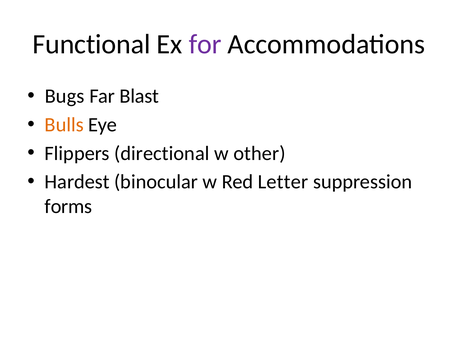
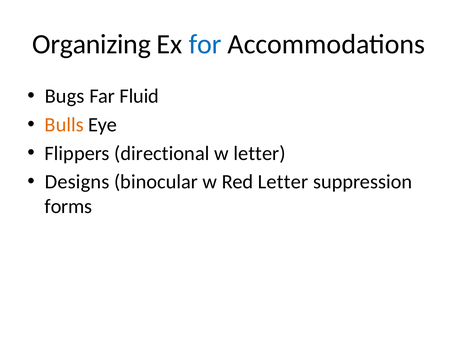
Functional: Functional -> Organizing
for colour: purple -> blue
Blast: Blast -> Fluid
w other: other -> letter
Hardest: Hardest -> Designs
